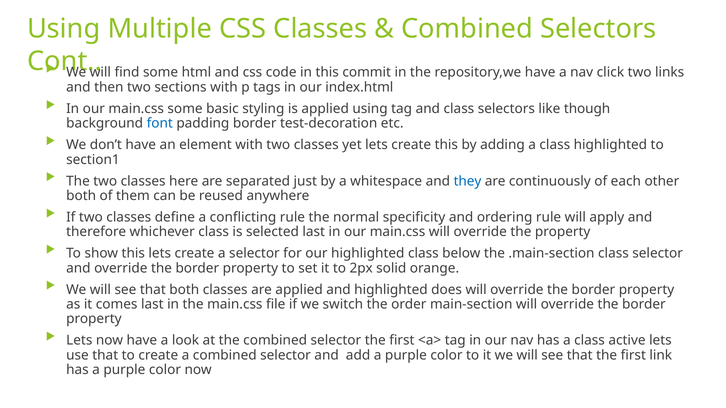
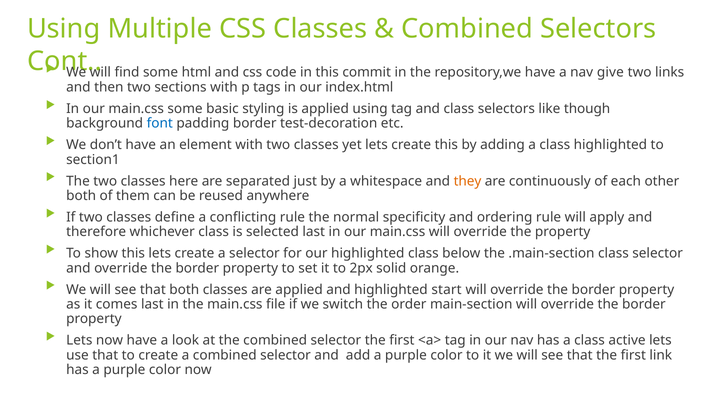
click: click -> give
they colour: blue -> orange
does: does -> start
